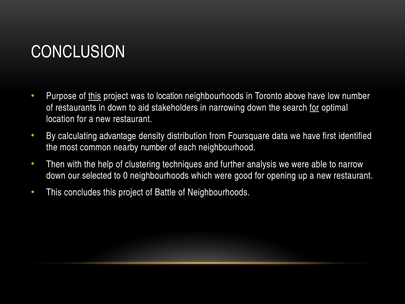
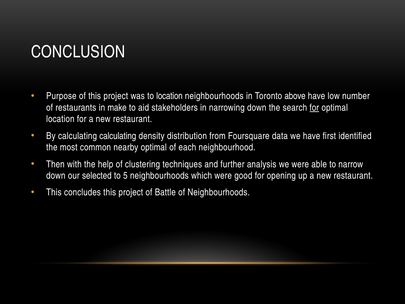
this at (95, 96) underline: present -> none
in down: down -> make
calculating advantage: advantage -> calculating
nearby number: number -> optimal
0: 0 -> 5
